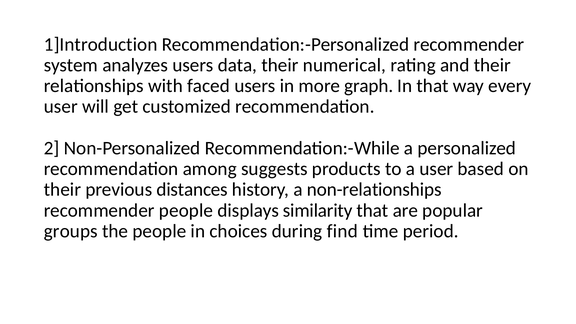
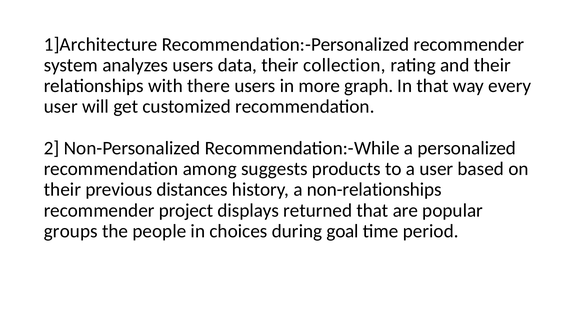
1]Introduction: 1]Introduction -> 1]Architecture
numerical: numerical -> collection
faced: faced -> there
recommender people: people -> project
similarity: similarity -> returned
find: find -> goal
